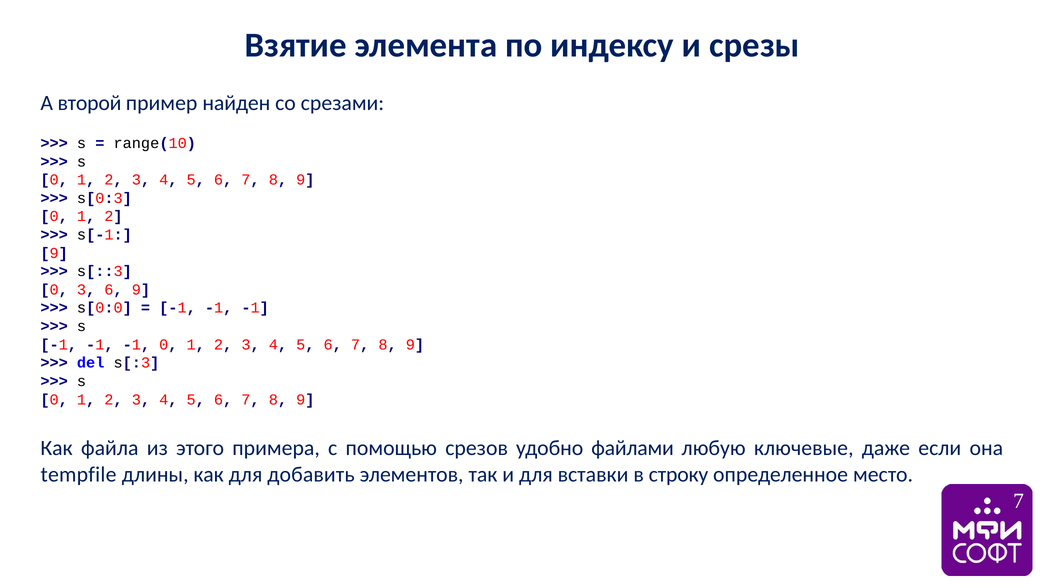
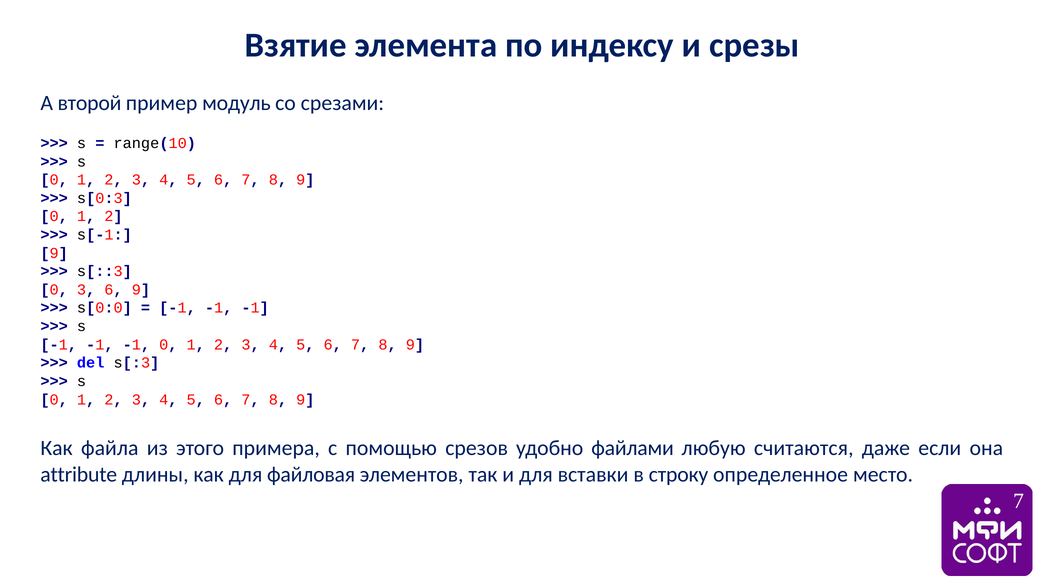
найден: найден -> модуль
ключевые: ключевые -> считаются
tempfile: tempfile -> attribute
добавить: добавить -> файловая
